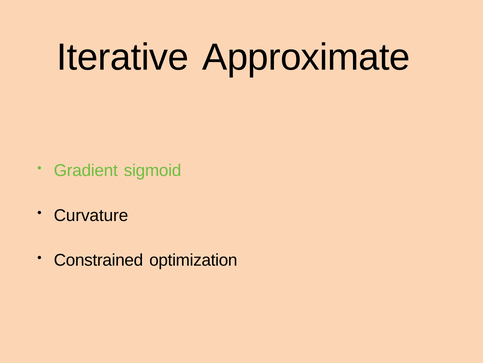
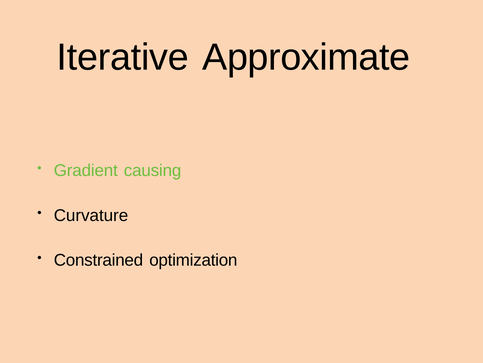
sigmoid: sigmoid -> causing
